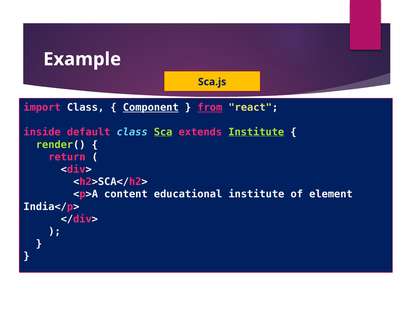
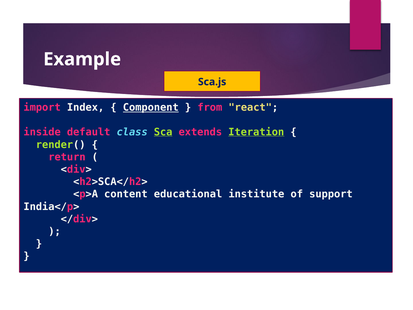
import Class: Class -> Index
from underline: present -> none
extends Institute: Institute -> Iteration
element: element -> support
